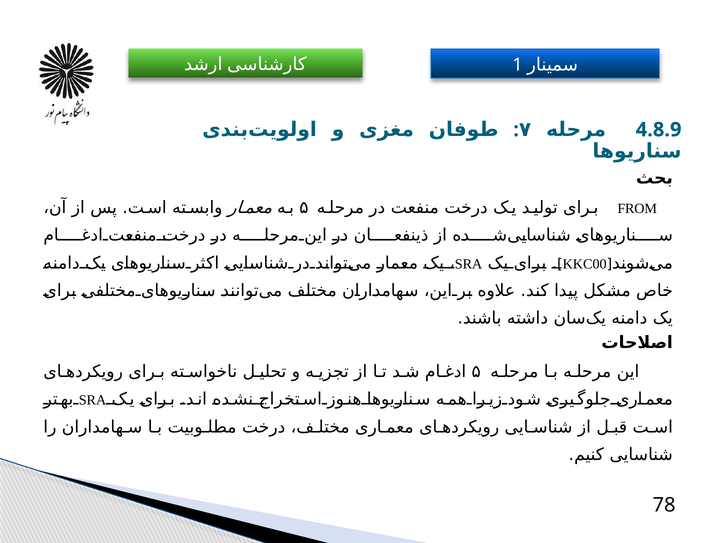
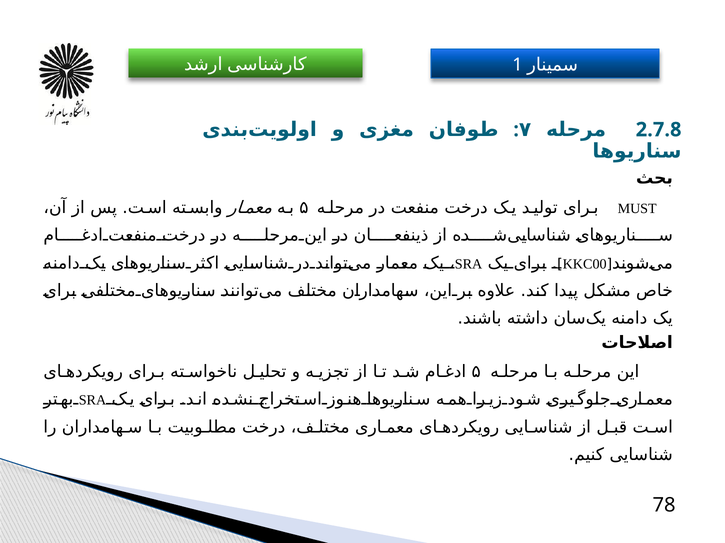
4.8.9: 4.8.9 -> 2.7.8
FROM: FROM -> MUST
